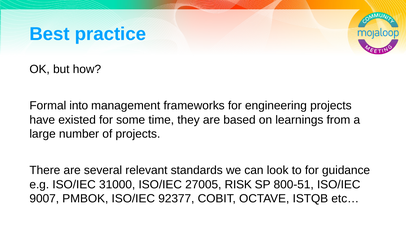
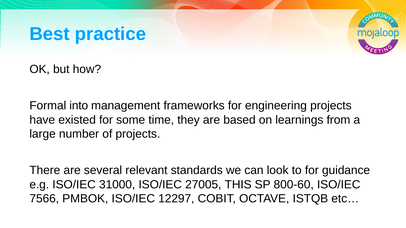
RISK: RISK -> THIS
800-51: 800-51 -> 800-60
9007: 9007 -> 7566
92377: 92377 -> 12297
